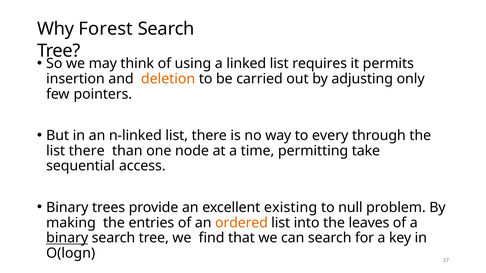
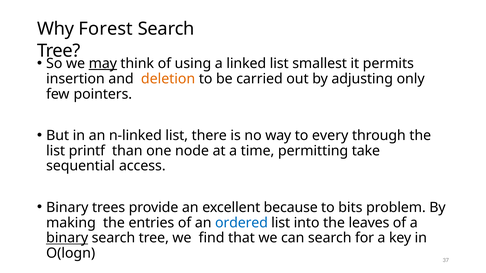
may underline: none -> present
requires: requires -> smallest
there at (87, 151): there -> printf
existing: existing -> because
null: null -> bits
ordered colour: orange -> blue
